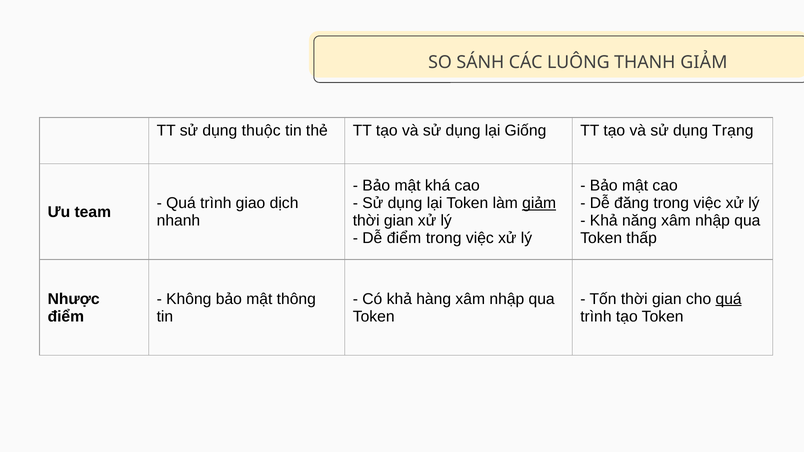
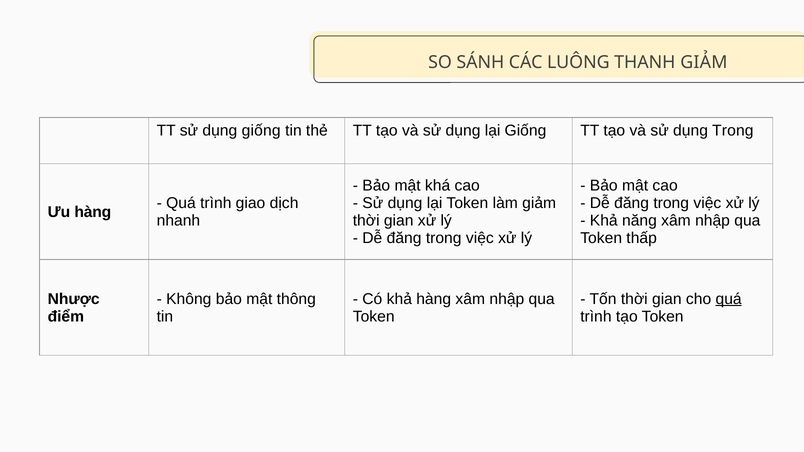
dụng thuộc: thuộc -> giống
dụng Trạng: Trạng -> Trong
giảm at (539, 203) underline: present -> none
Ưu team: team -> hàng
điểm at (404, 238): điểm -> đăng
